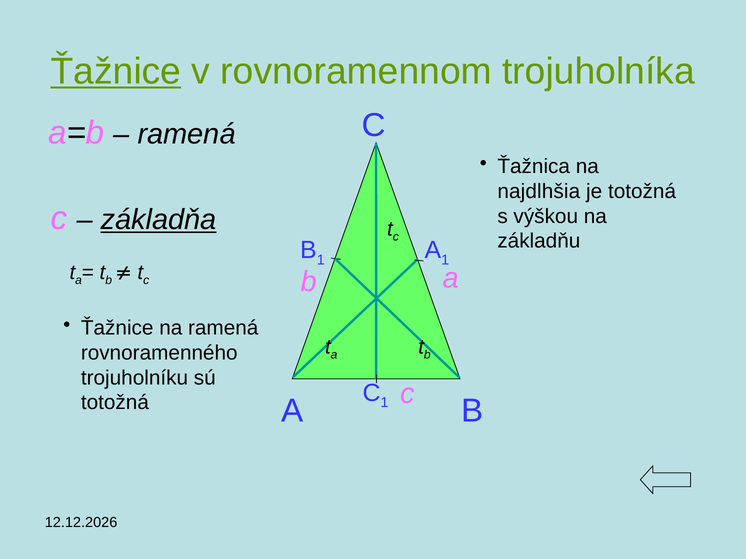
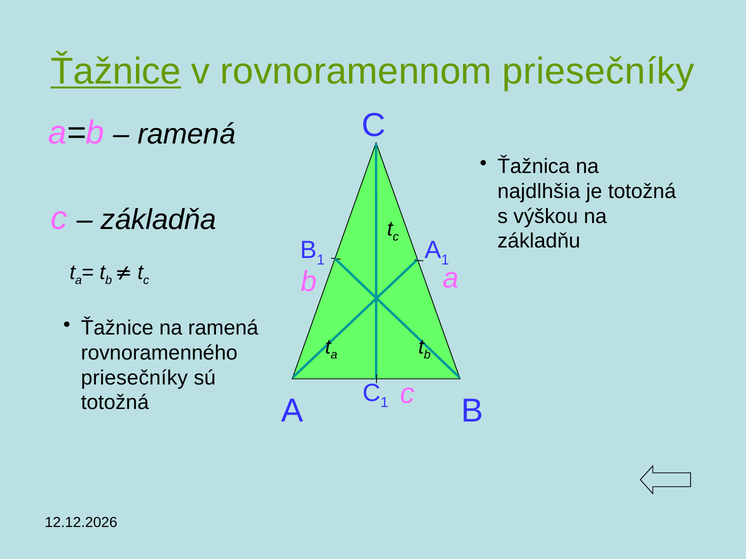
rovnoramennom trojuholníka: trojuholníka -> priesečníky
základňa underline: present -> none
trojuholníku at (134, 378): trojuholníku -> priesečníky
